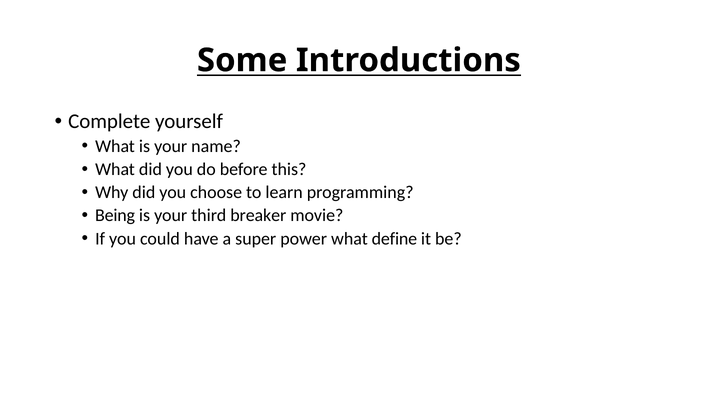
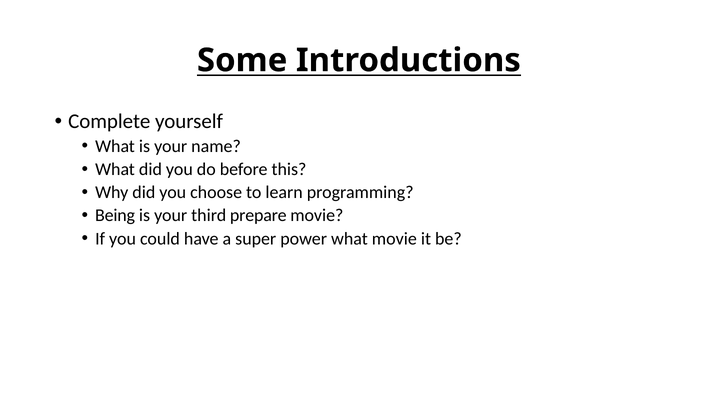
breaker: breaker -> prepare
what define: define -> movie
